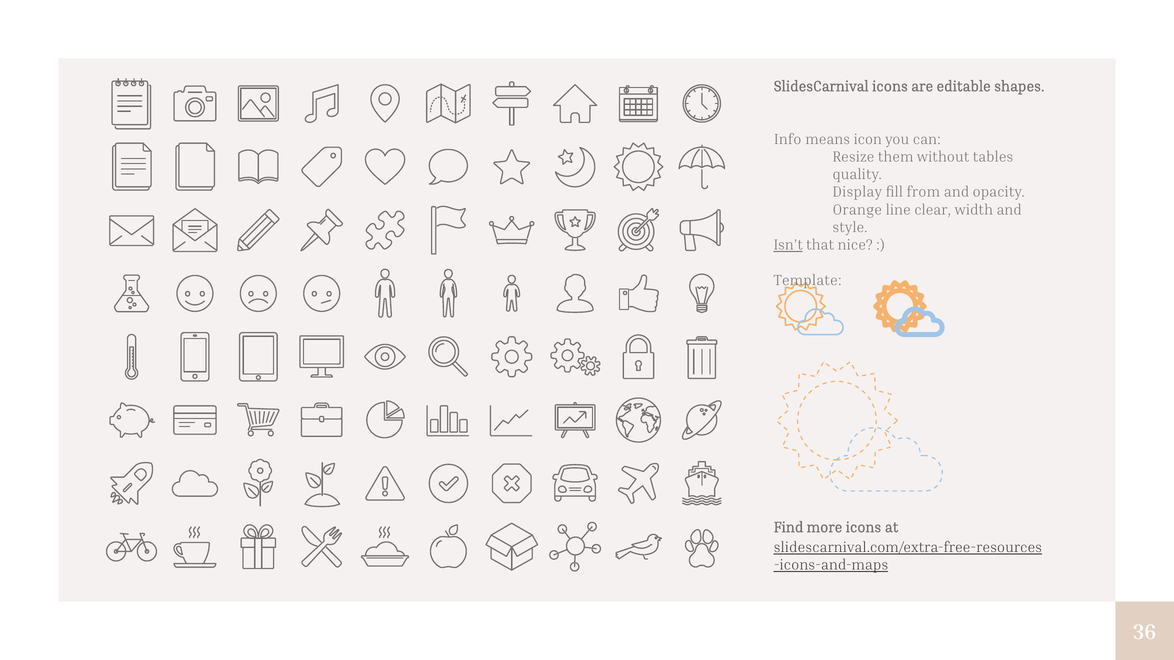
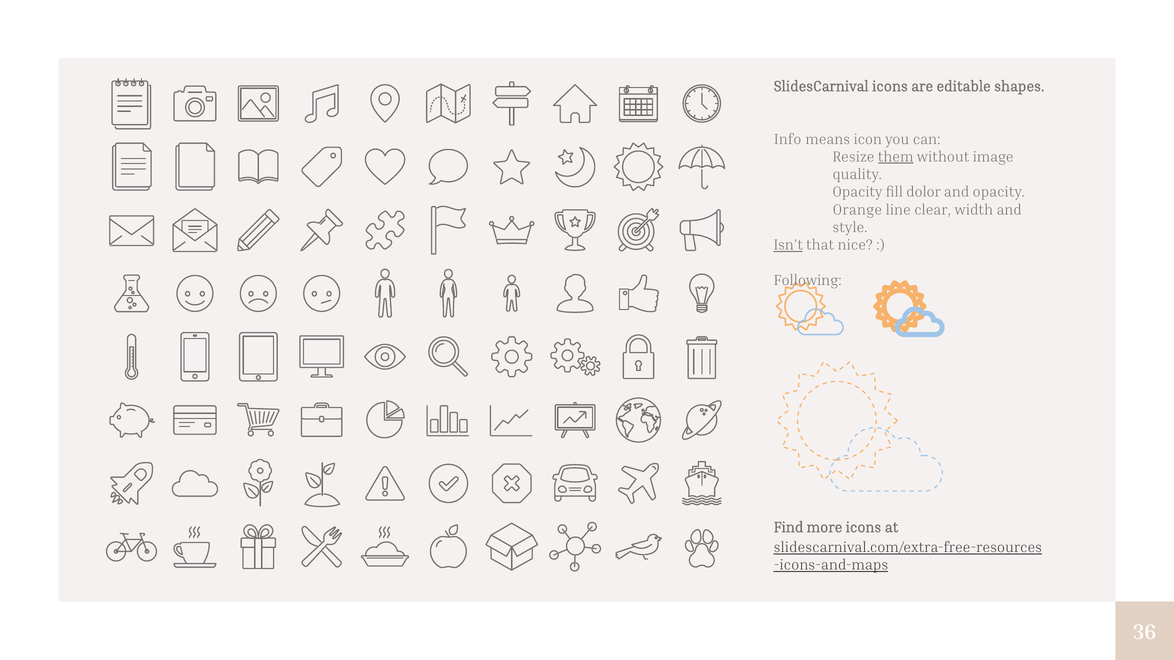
them underline: none -> present
tables: tables -> image
Display at (857, 192): Display -> Opacity
from: from -> dolor
Template: Template -> Following
